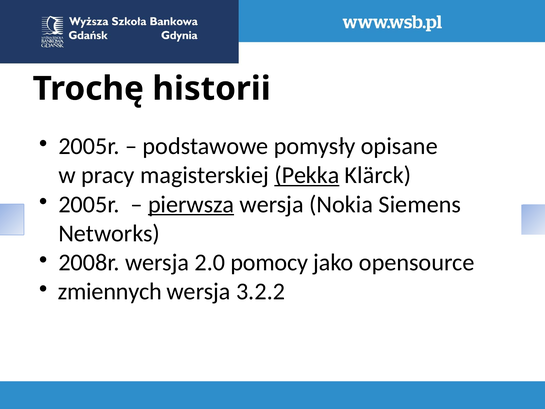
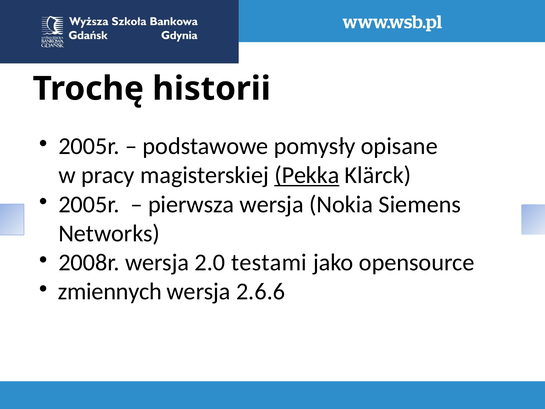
pierwsza underline: present -> none
pomocy: pomocy -> testami
3.2.2: 3.2.2 -> 2.6.6
